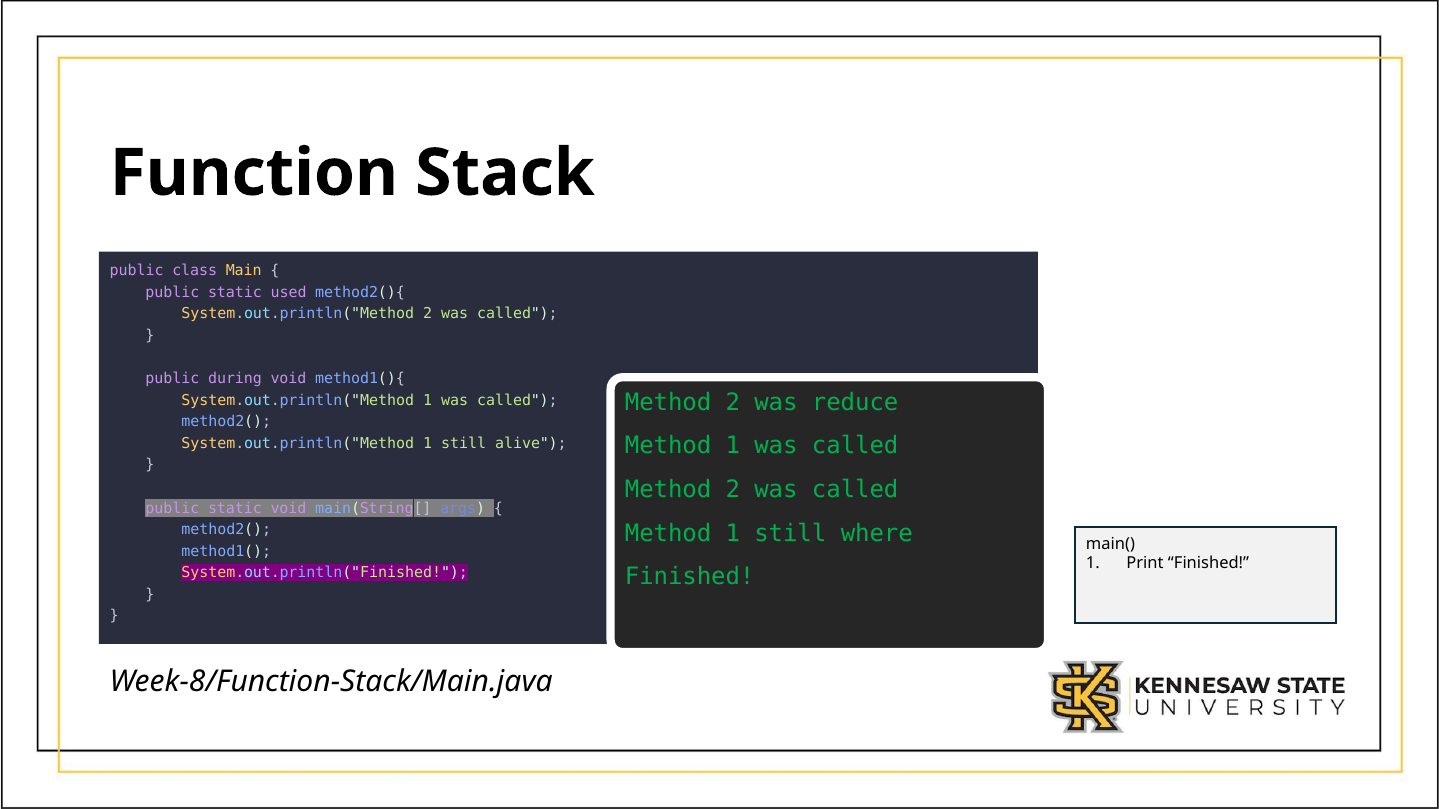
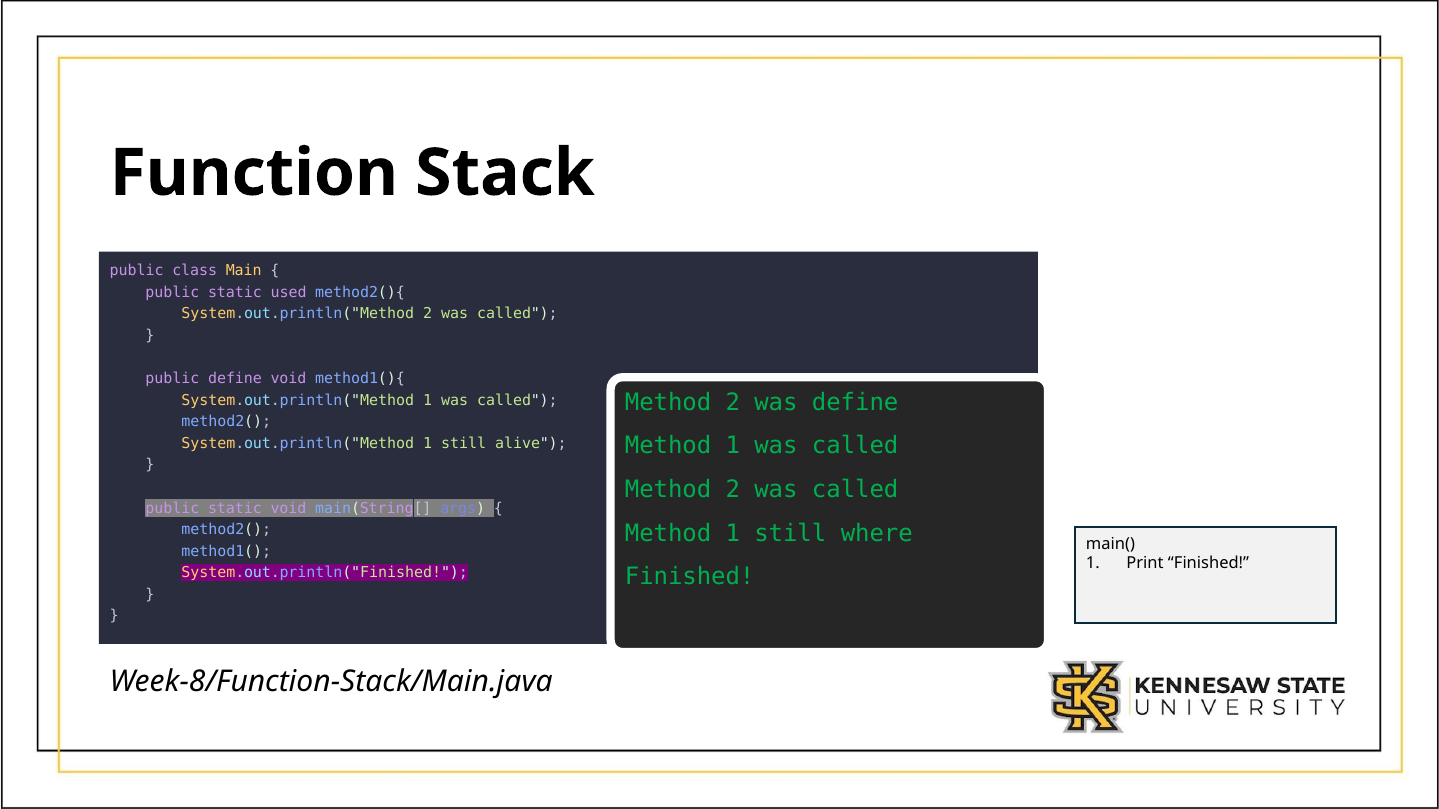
public during: during -> define
was reduce: reduce -> define
